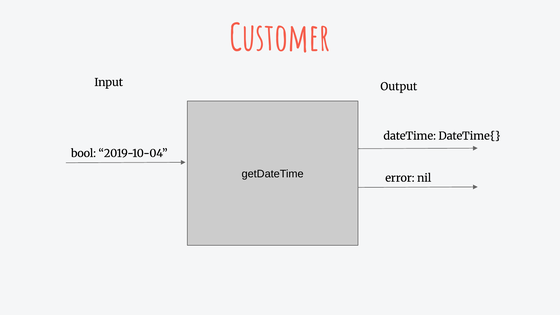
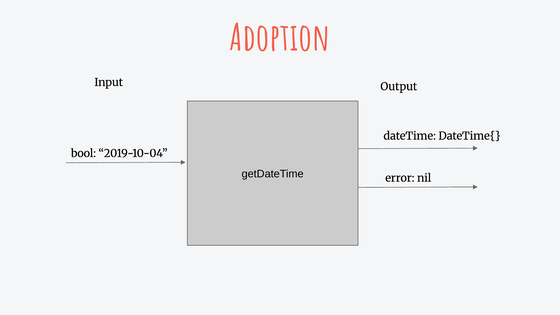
Customer: Customer -> Adoption
